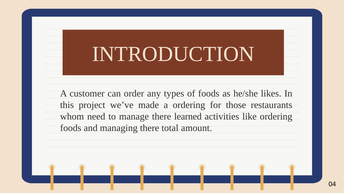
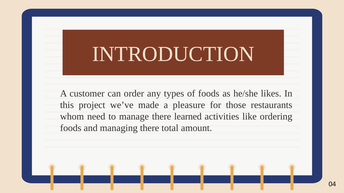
a ordering: ordering -> pleasure
